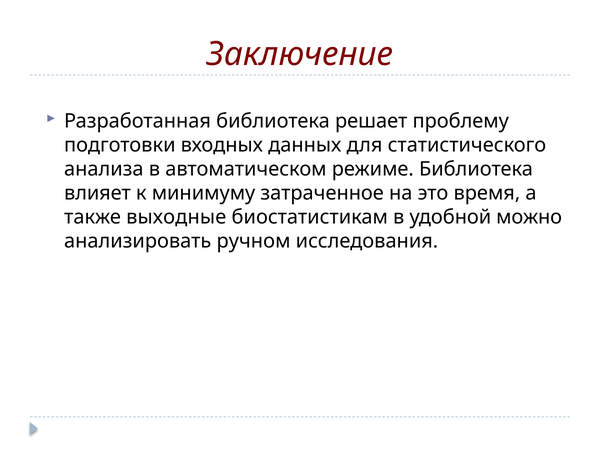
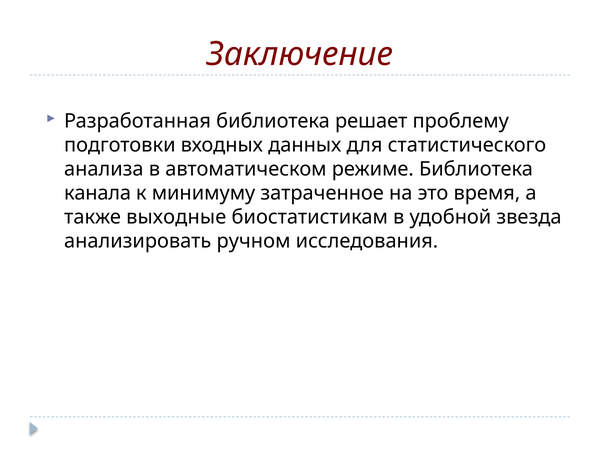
влияет: влияет -> канала
можно: можно -> звезда
